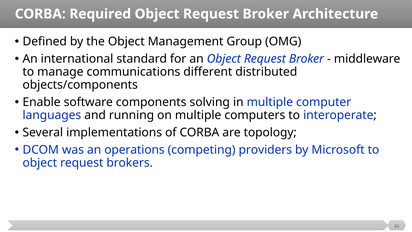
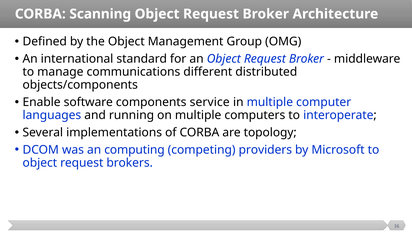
Required: Required -> Scanning
solving: solving -> service
operations: operations -> computing
